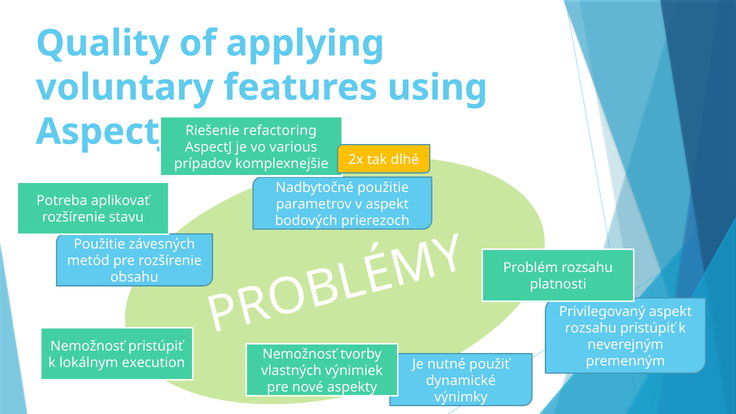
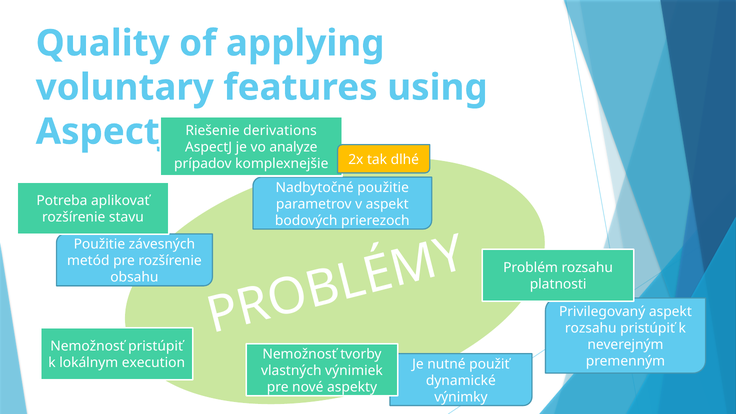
refactoring: refactoring -> derivations
various: various -> analyze
